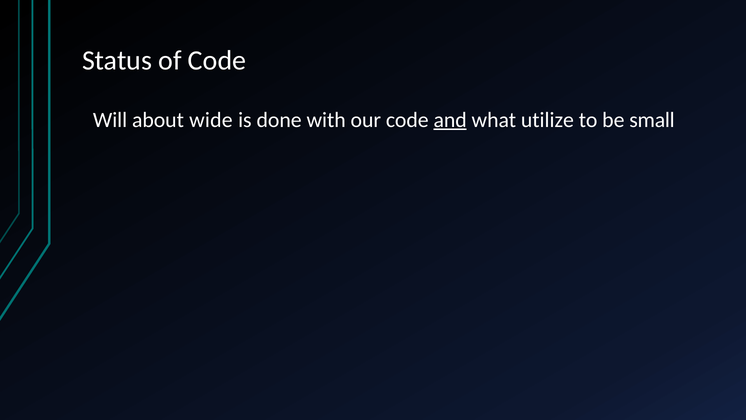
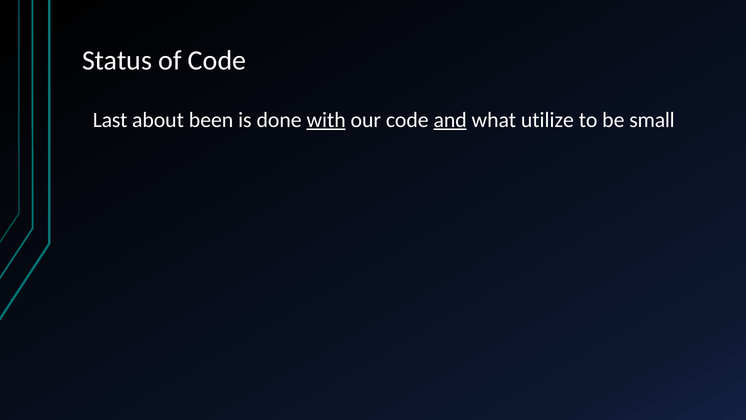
Will: Will -> Last
wide: wide -> been
with underline: none -> present
